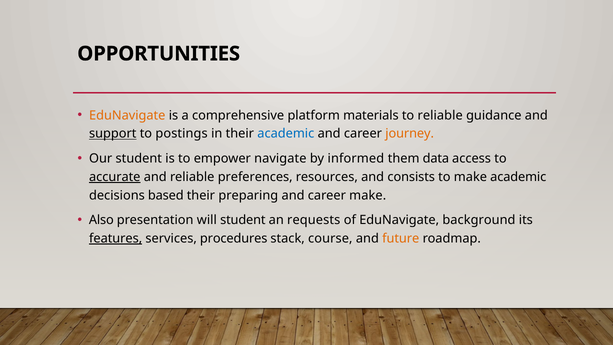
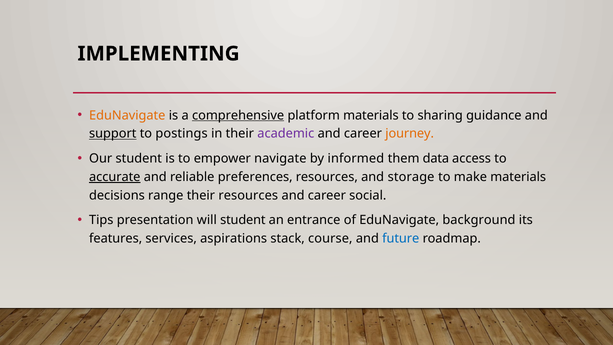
OPPORTUNITIES: OPPORTUNITIES -> IMPLEMENTING
comprehensive underline: none -> present
to reliable: reliable -> sharing
academic at (286, 134) colour: blue -> purple
consists: consists -> storage
make academic: academic -> materials
based: based -> range
their preparing: preparing -> resources
career make: make -> social
Also: Also -> Tips
requests: requests -> entrance
features underline: present -> none
procedures: procedures -> aspirations
future colour: orange -> blue
